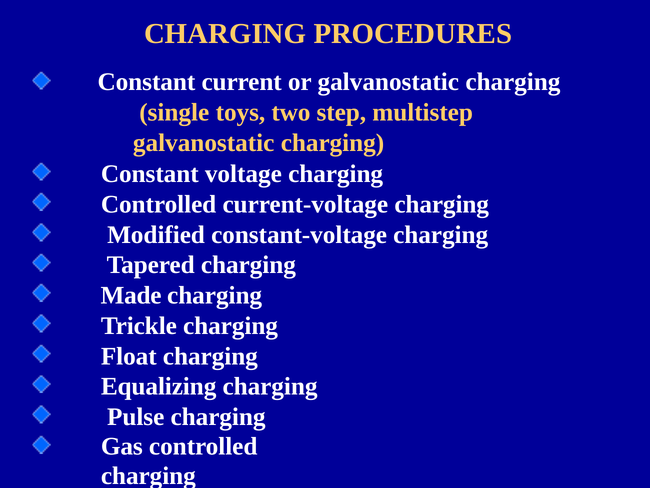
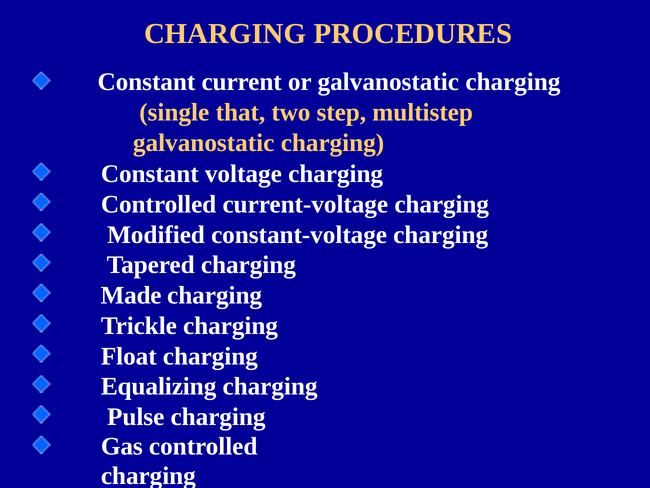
toys: toys -> that
